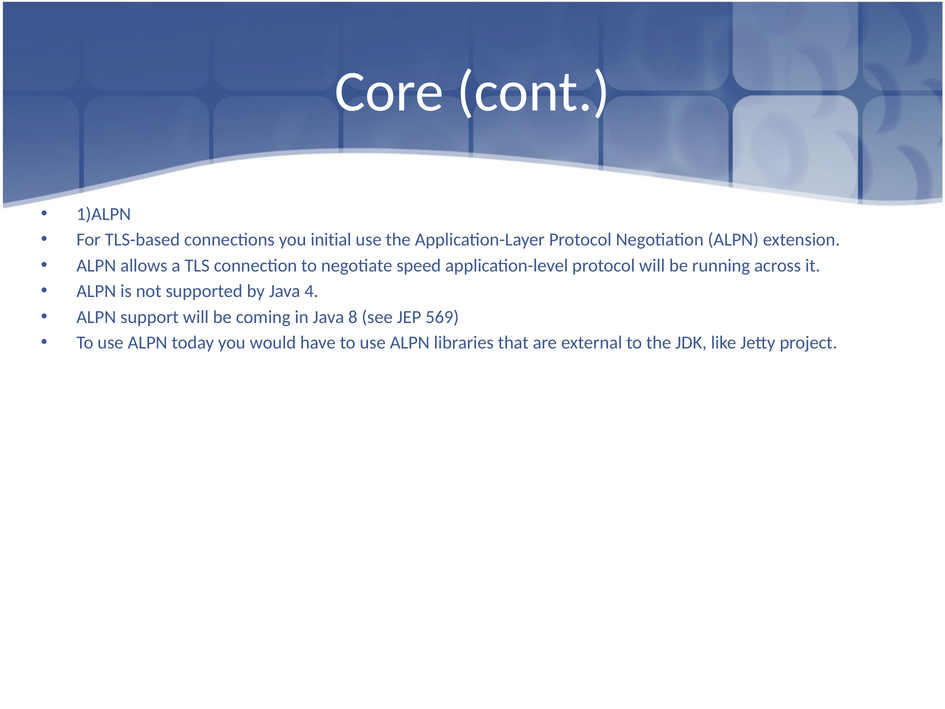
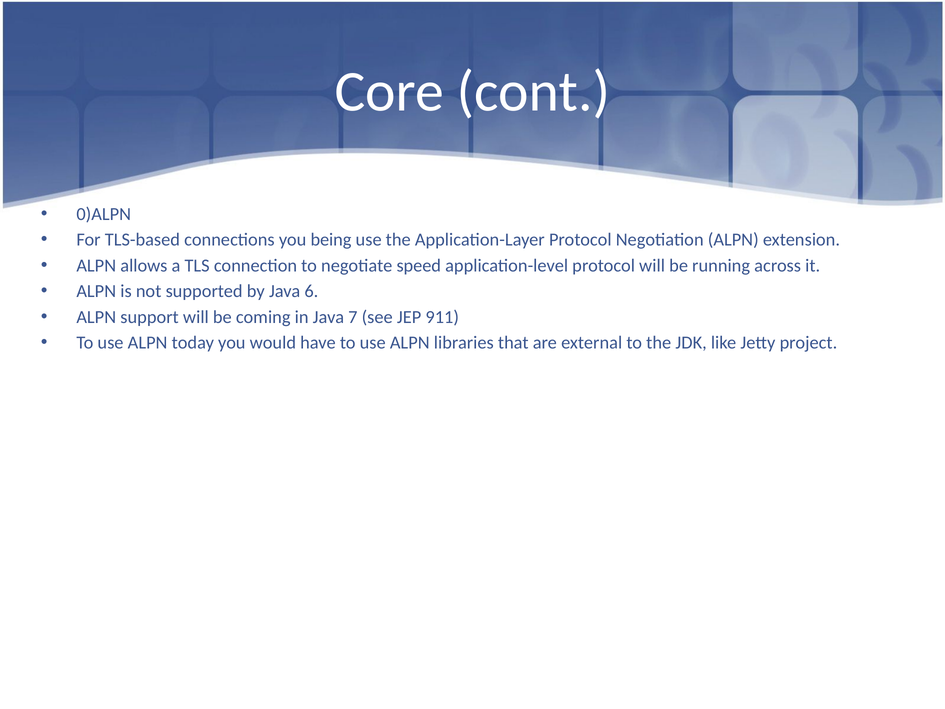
1)ALPN: 1)ALPN -> 0)ALPN
initial: initial -> being
4: 4 -> 6
8: 8 -> 7
569: 569 -> 911
